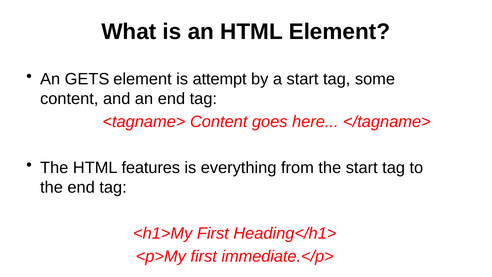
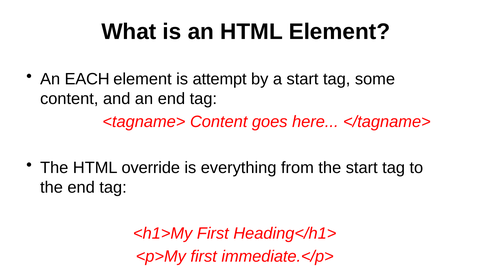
GETS: GETS -> EACH
features: features -> override
